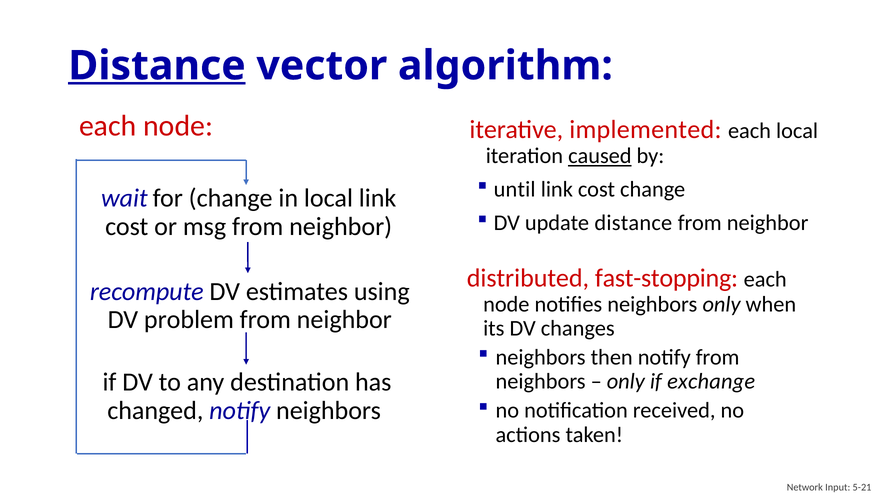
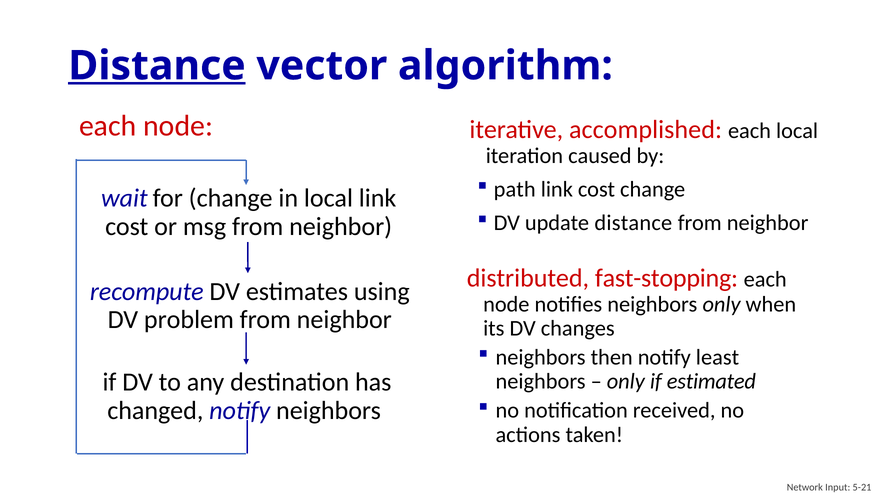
implemented: implemented -> accomplished
caused underline: present -> none
until: until -> path
notify from: from -> least
exchange: exchange -> estimated
